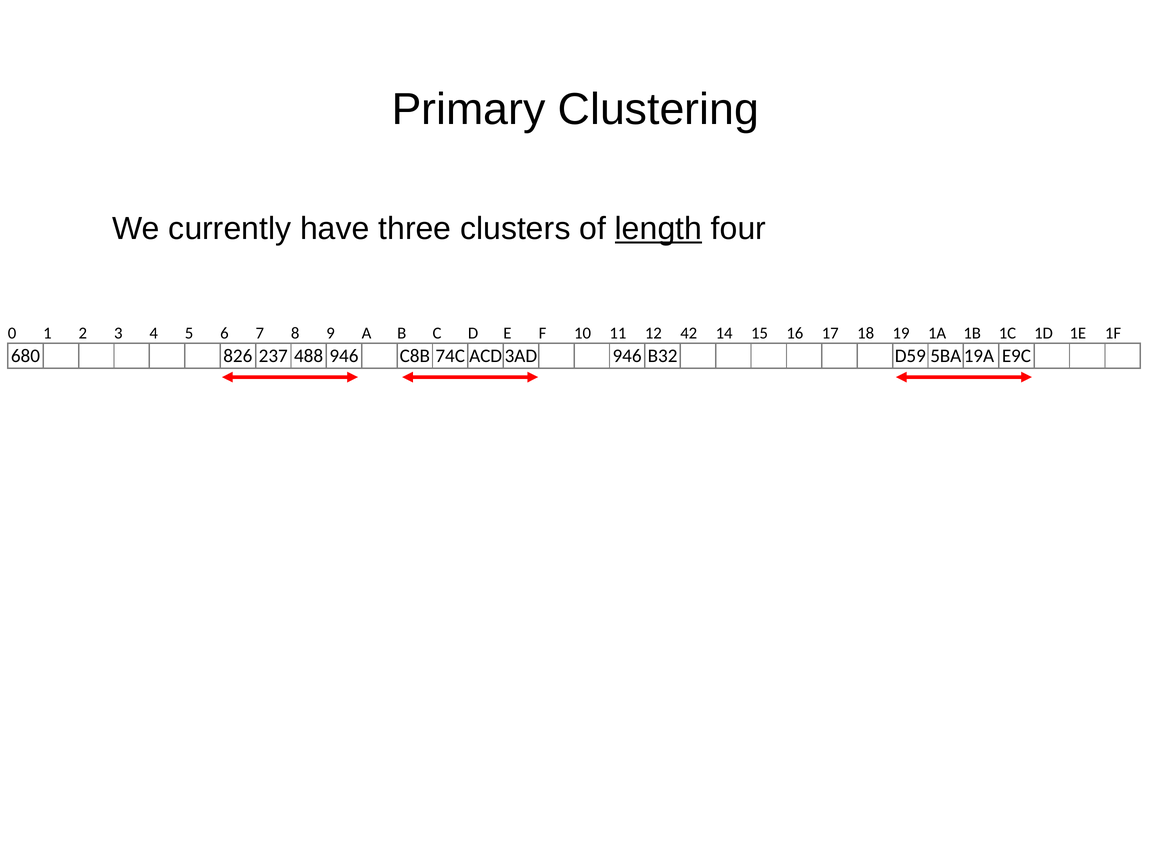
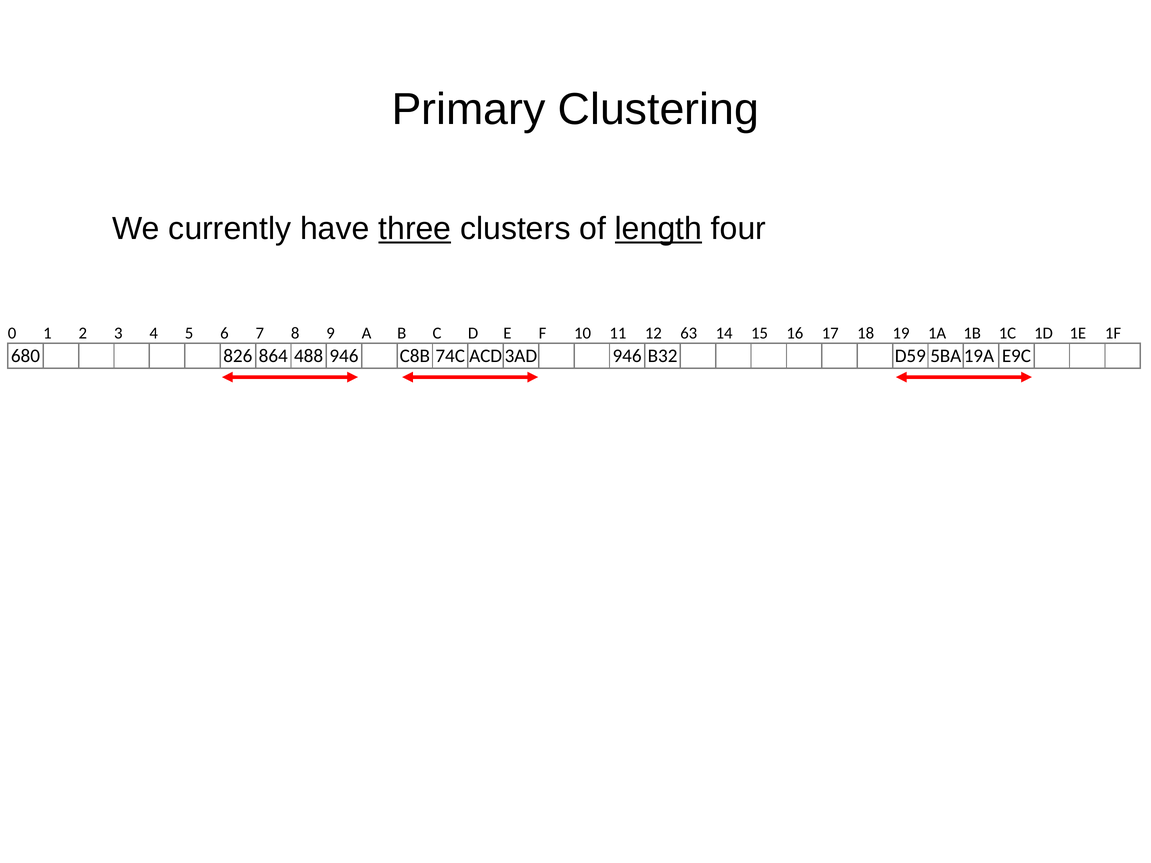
three underline: none -> present
42: 42 -> 63
237: 237 -> 864
